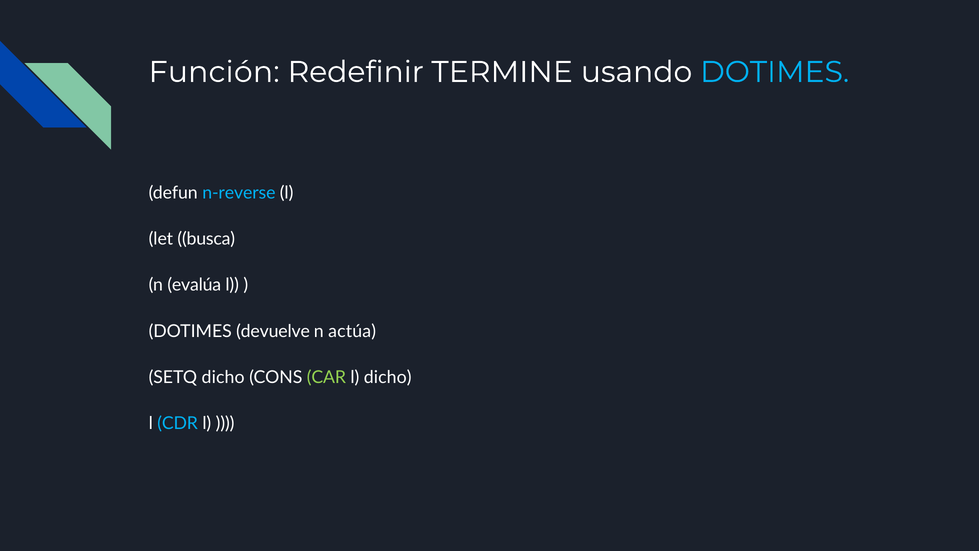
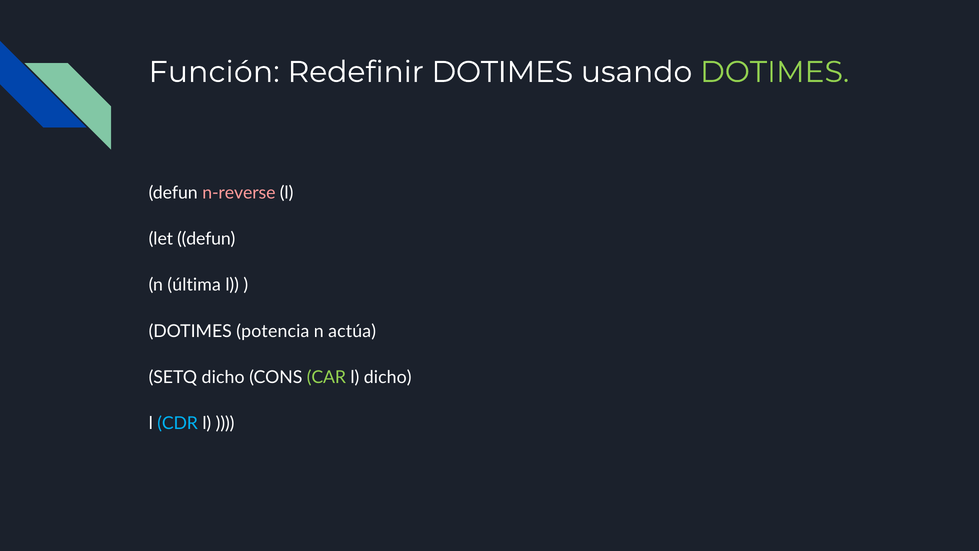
Redefinir TERMINE: TERMINE -> DOTIMES
DOTIMES at (775, 72) colour: light blue -> light green
n-reverse colour: light blue -> pink
let busca: busca -> defun
evalúa: evalúa -> última
devuelve: devuelve -> potencia
